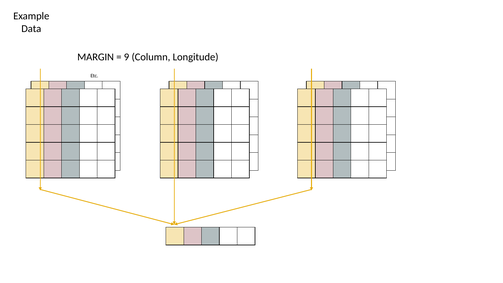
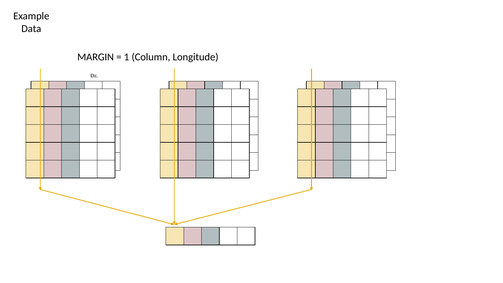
9: 9 -> 1
